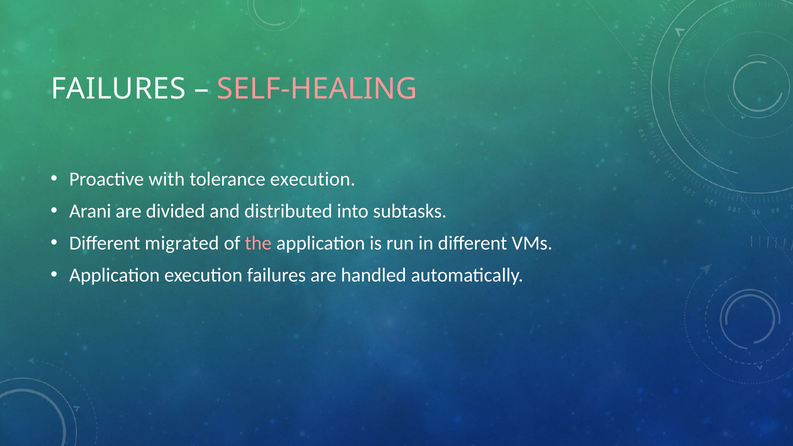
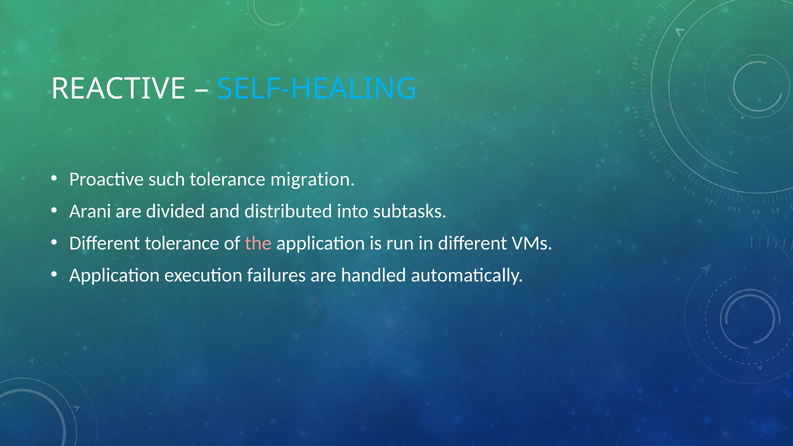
FAILURES at (118, 89): FAILURES -> REACTIVE
SELF-HEALING colour: pink -> light blue
with: with -> such
tolerance execution: execution -> migration
Different migrated: migrated -> tolerance
